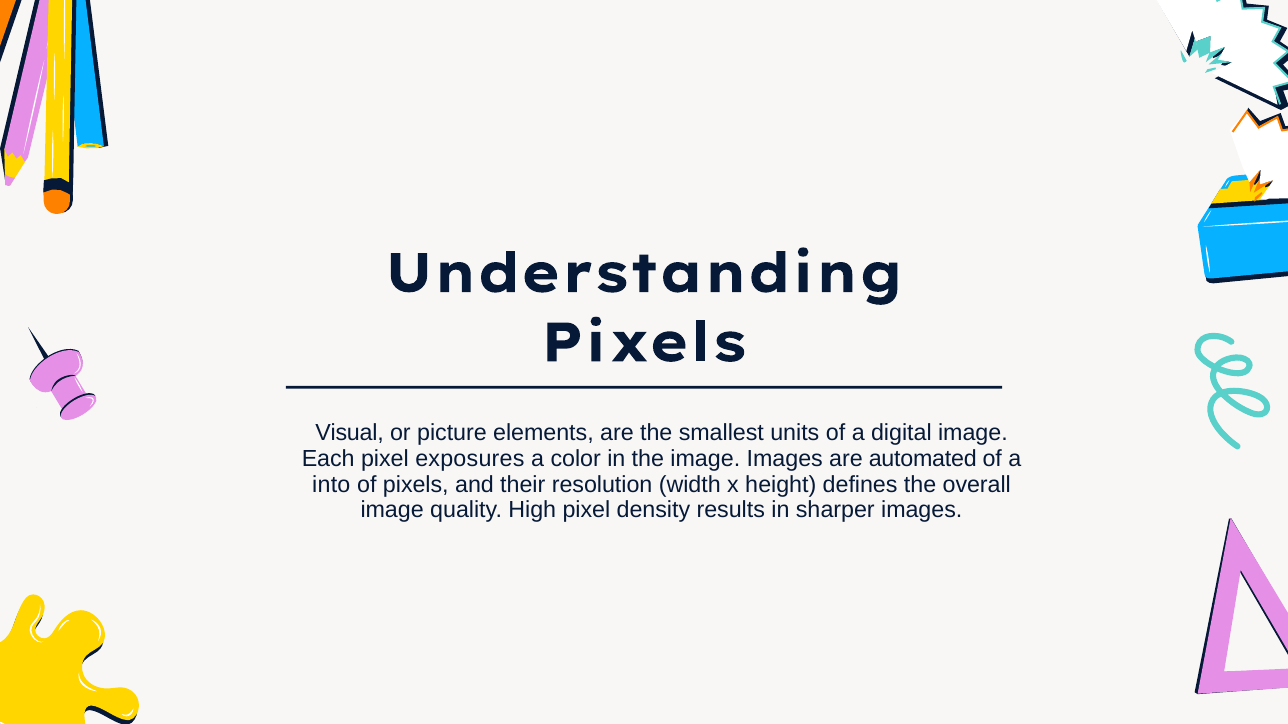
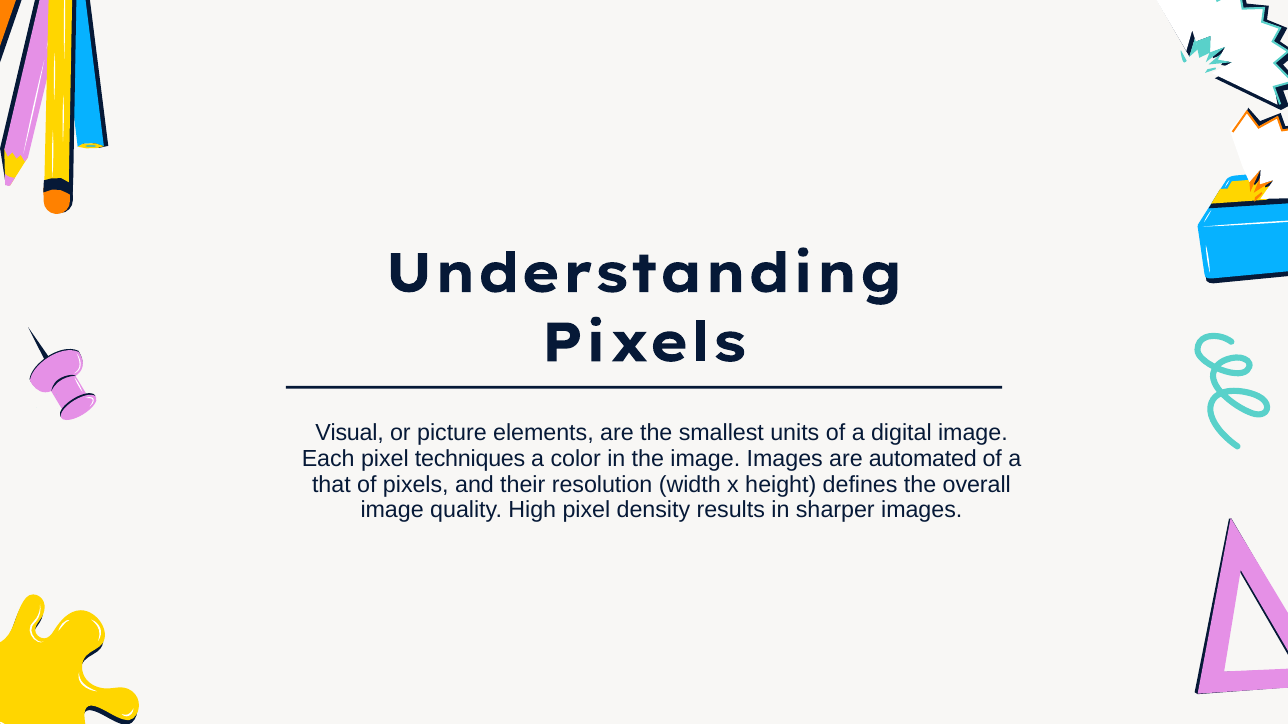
exposures: exposures -> techniques
into: into -> that
